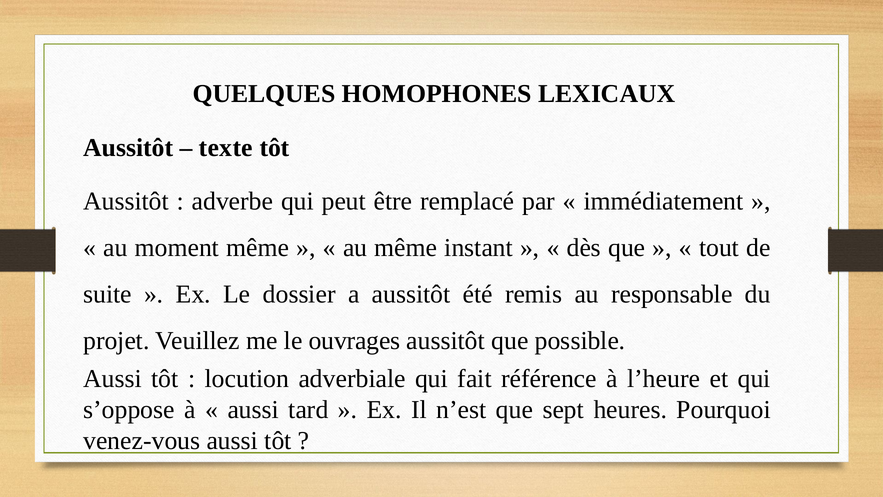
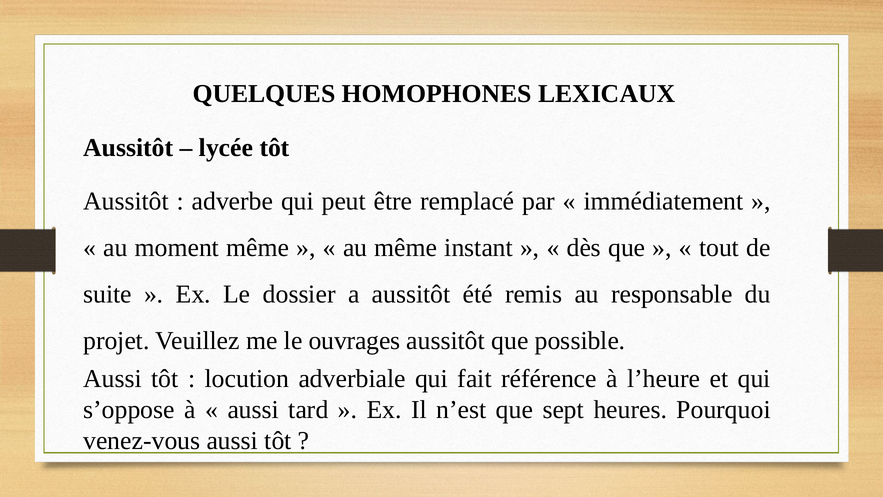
texte: texte -> lycée
